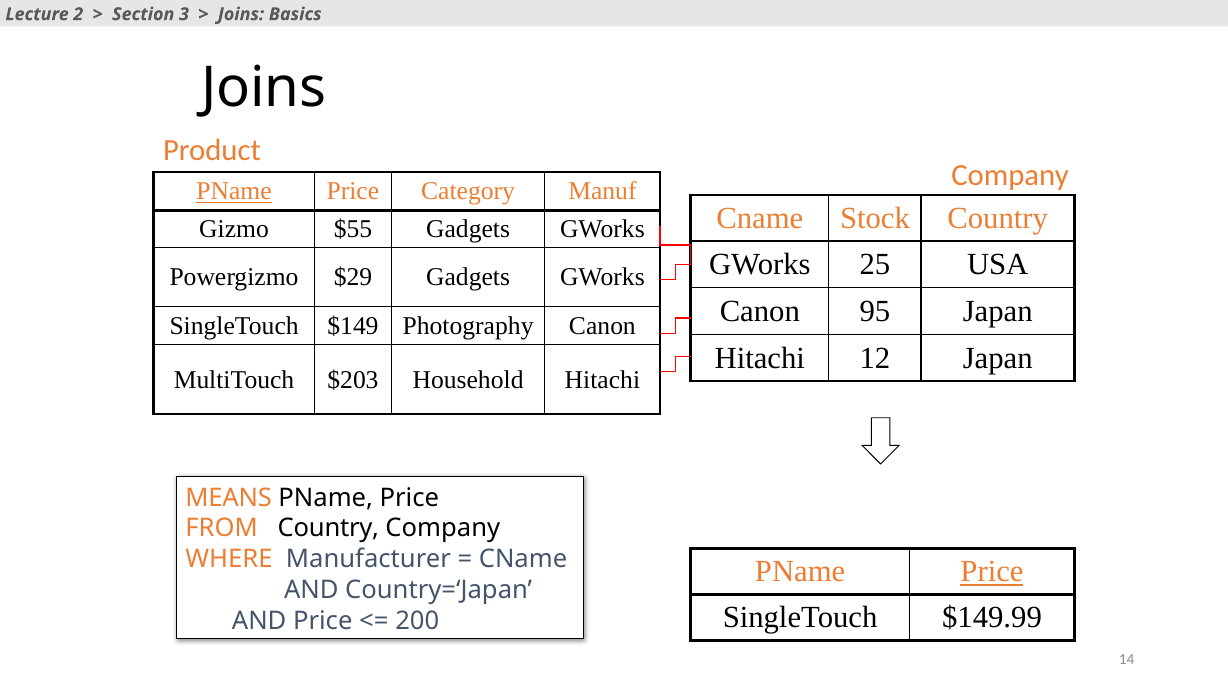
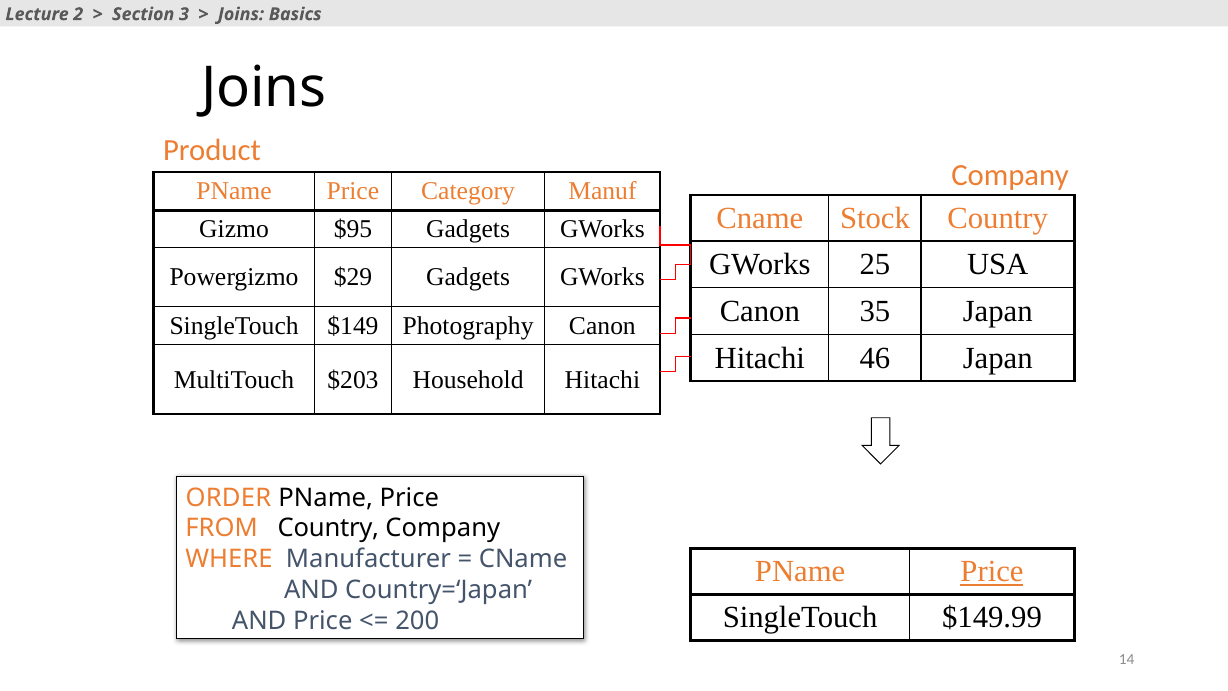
PName at (234, 191) underline: present -> none
$55: $55 -> $95
95: 95 -> 35
12: 12 -> 46
MEANS: MEANS -> ORDER
